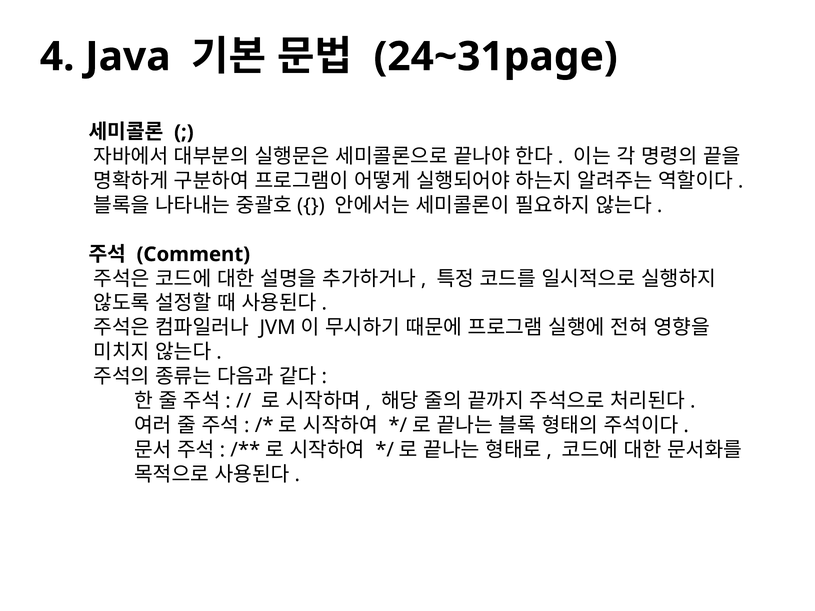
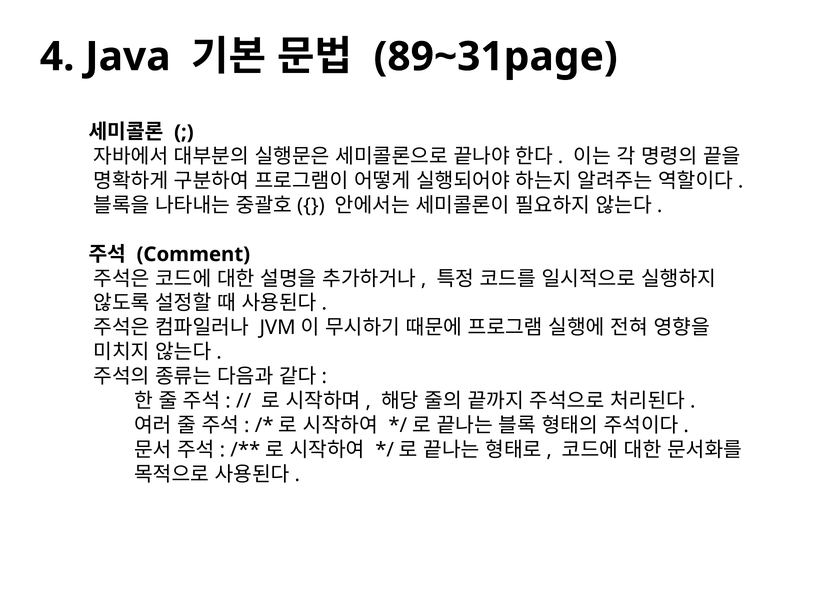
24~31page: 24~31page -> 89~31page
